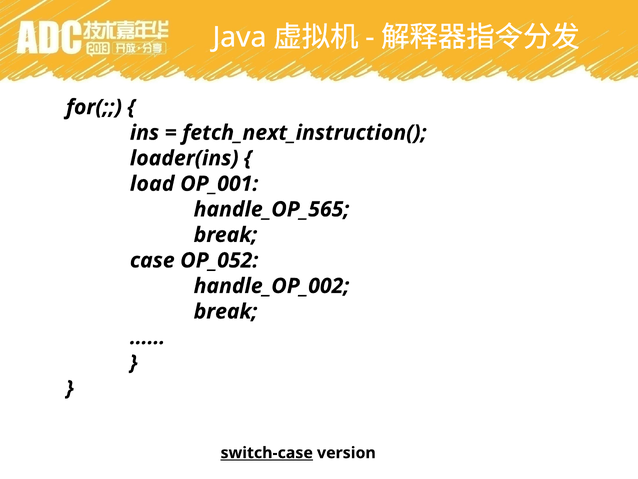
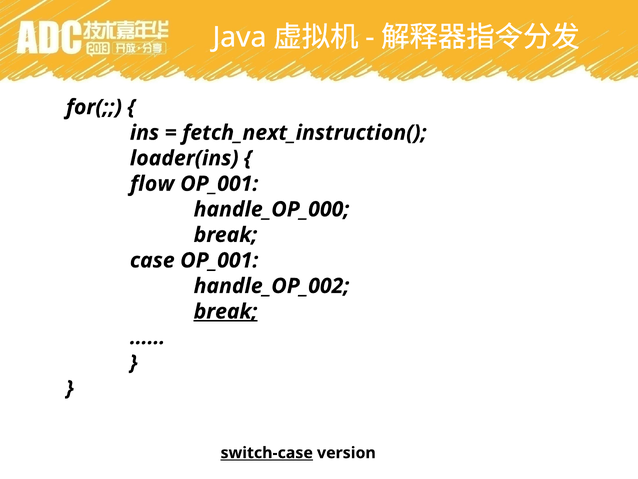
load: load -> flow
handle_OP_565: handle_OP_565 -> handle_OP_000
case OP_052: OP_052 -> OP_001
break at (226, 311) underline: none -> present
